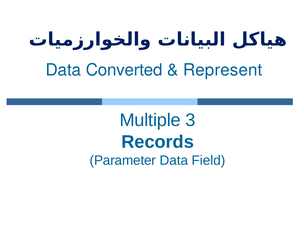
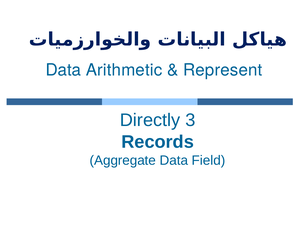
Converted: Converted -> Arithmetic
Multiple: Multiple -> Directly
Parameter: Parameter -> Aggregate
